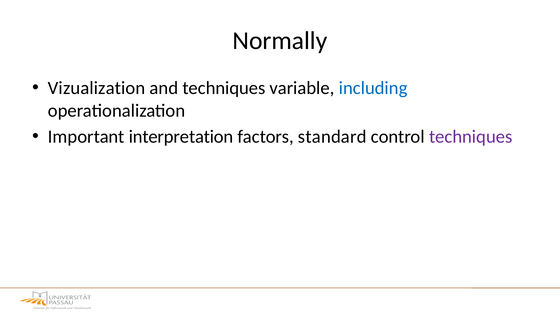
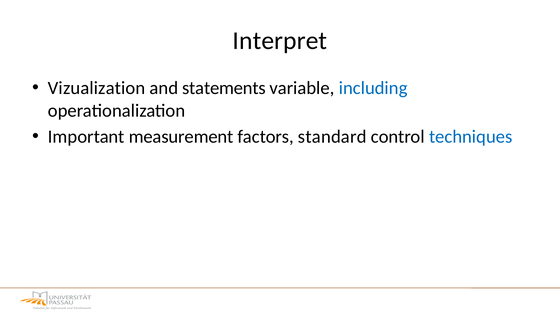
Normally: Normally -> Interpret
and techniques: techniques -> statements
interpretation: interpretation -> measurement
techniques at (471, 137) colour: purple -> blue
